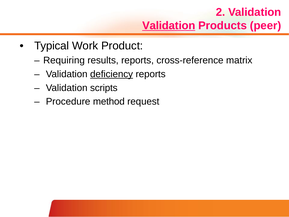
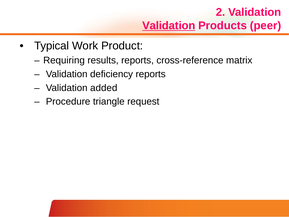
deficiency underline: present -> none
scripts: scripts -> added
method: method -> triangle
